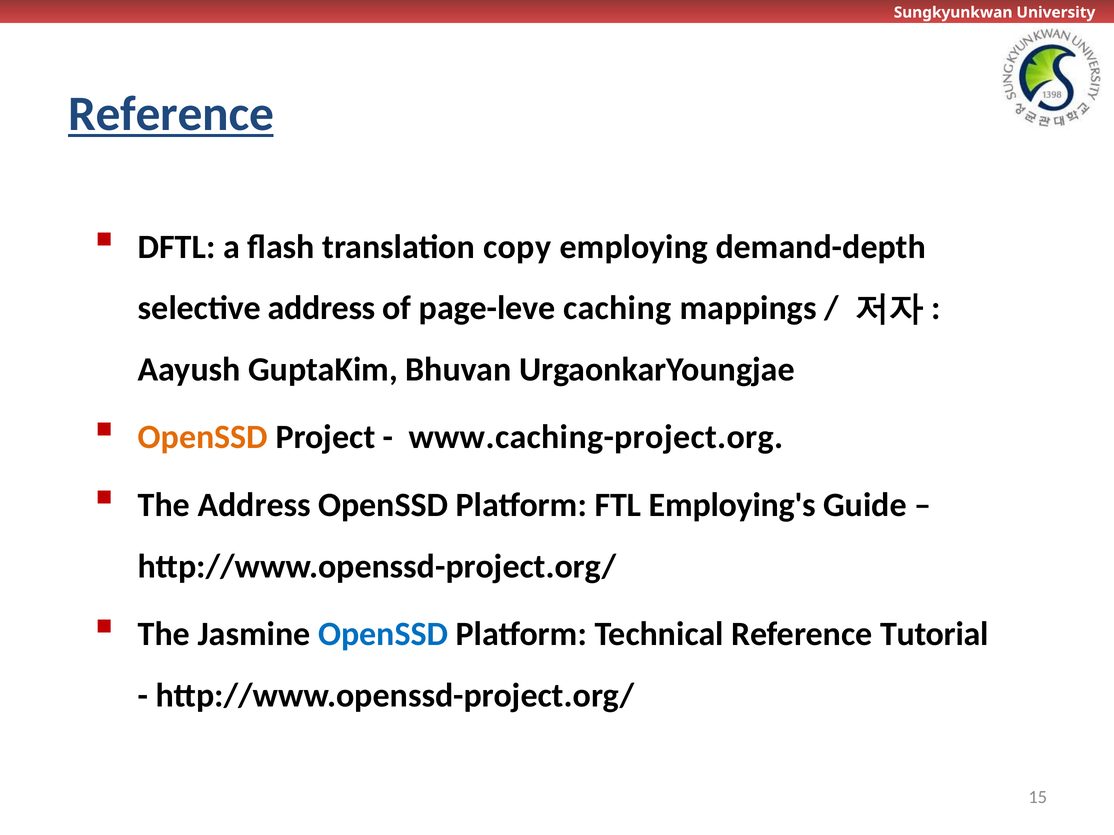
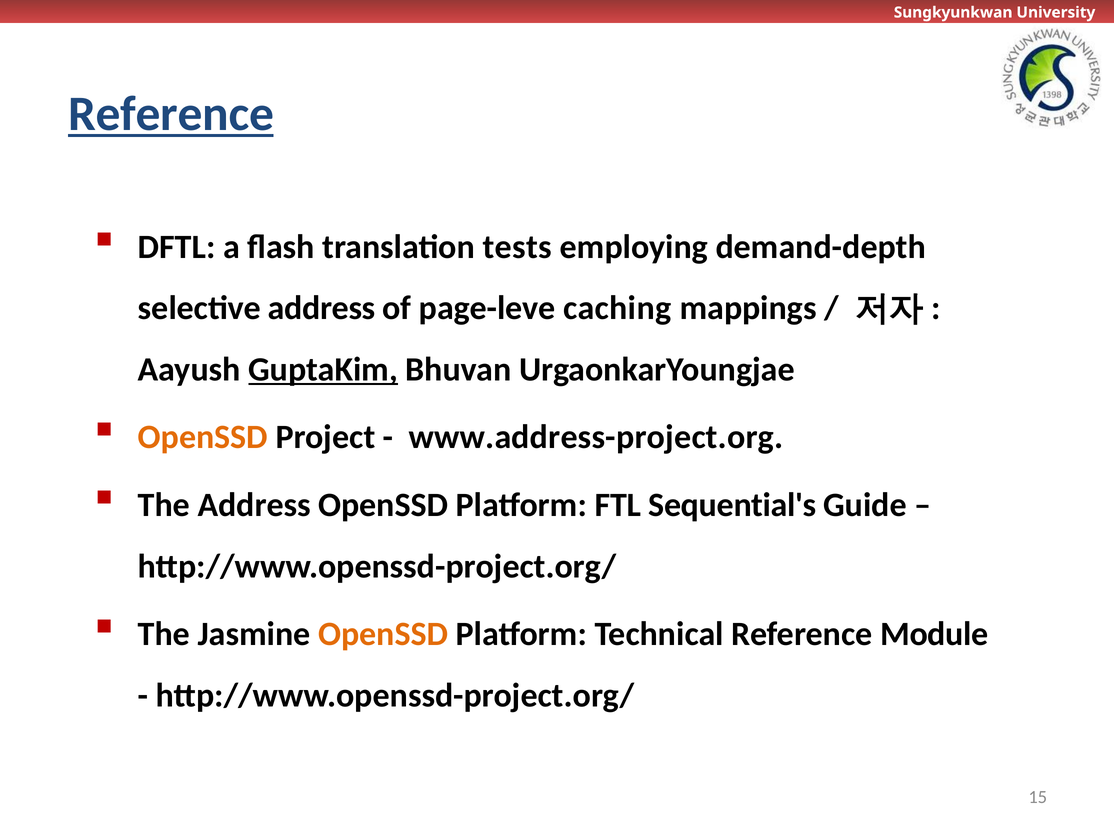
copy: copy -> tests
GuptaKim underline: none -> present
www.caching-project.org: www.caching-project.org -> www.address-project.org
Employing's: Employing's -> Sequential's
OpenSSD at (383, 635) colour: blue -> orange
Tutorial: Tutorial -> Module
